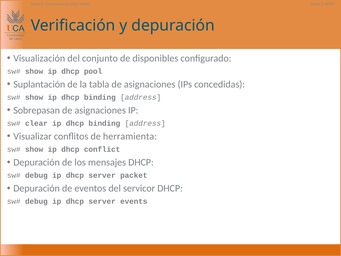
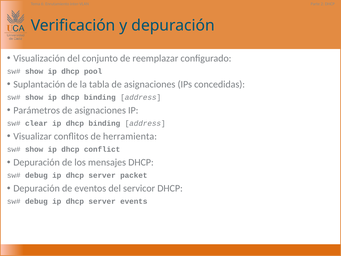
disponibles: disponibles -> reemplazar
Sobrepasan: Sobrepasan -> Parámetros
